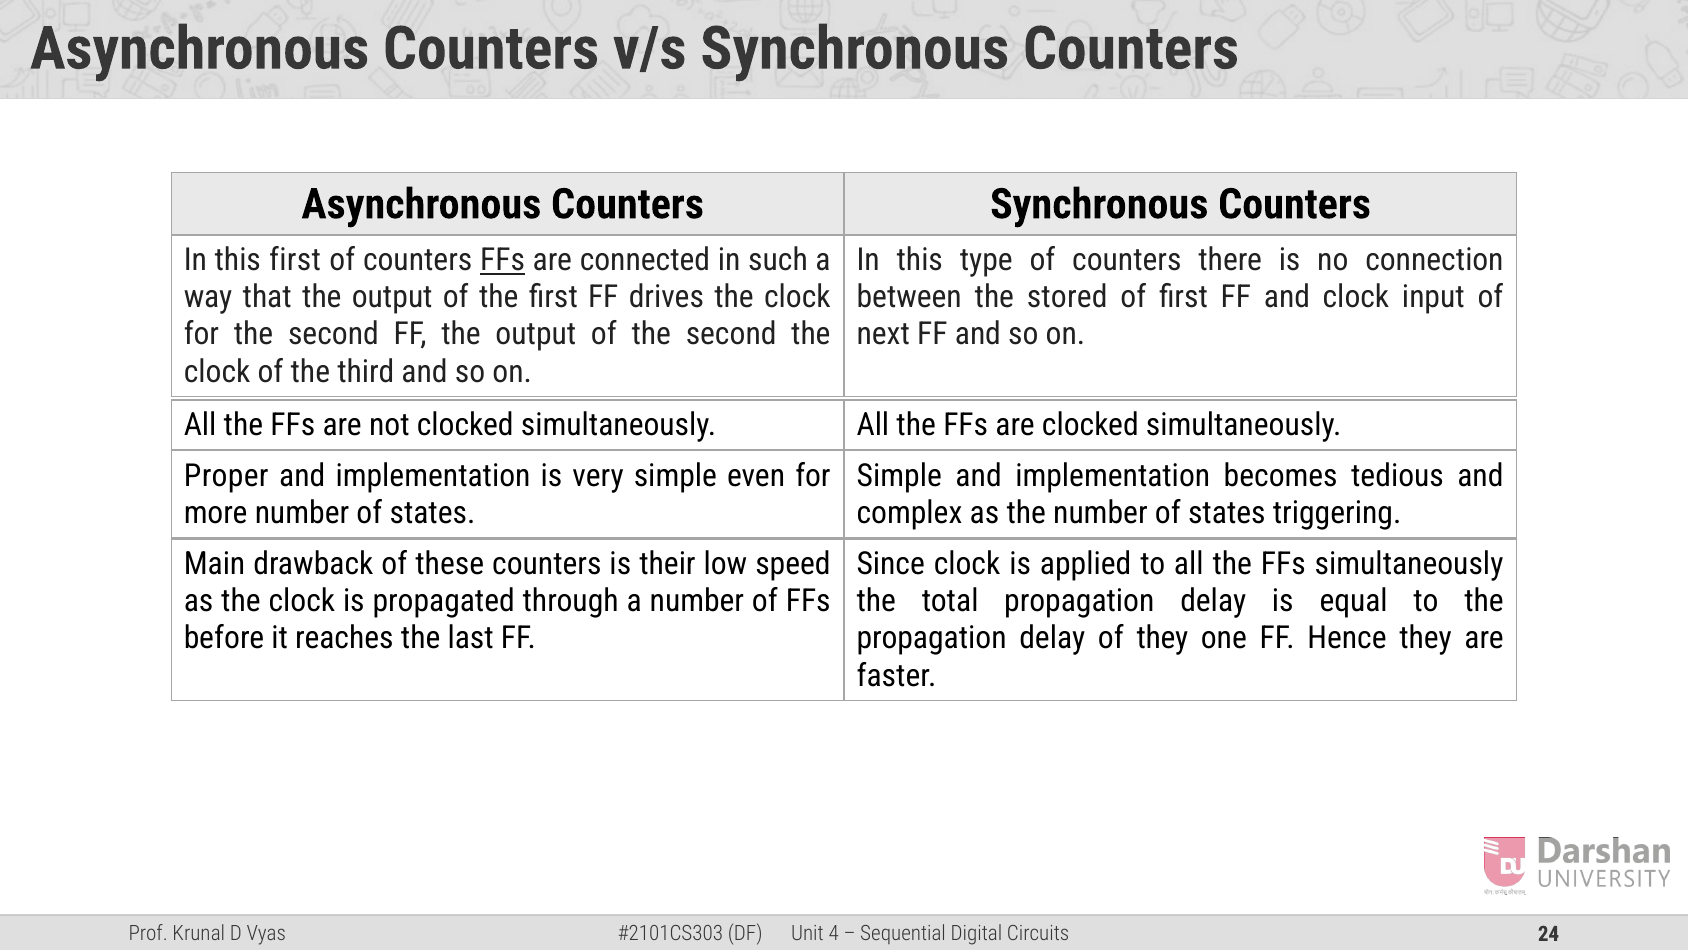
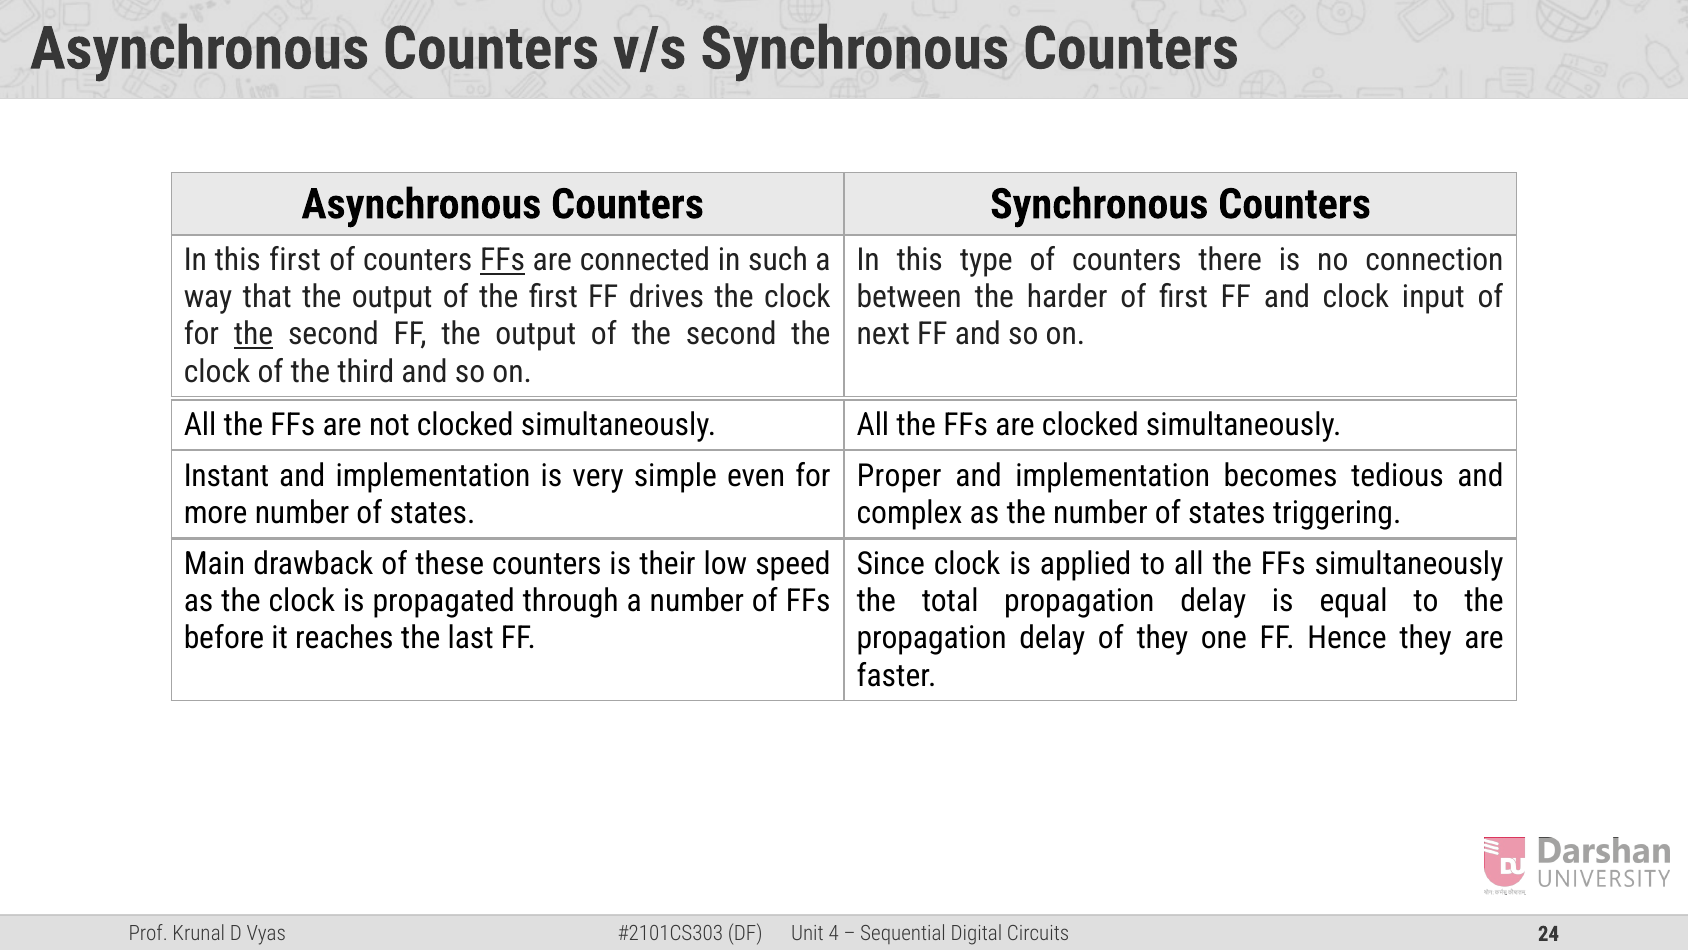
stored: stored -> harder
the at (254, 334) underline: none -> present
Proper: Proper -> Instant
Simple at (899, 476): Simple -> Proper
